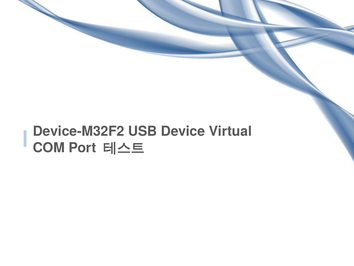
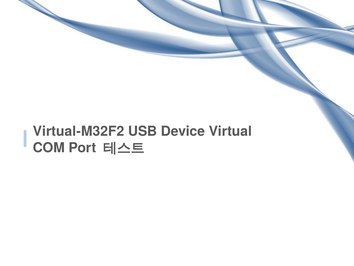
Device-M32F2: Device-M32F2 -> Virtual-M32F2
